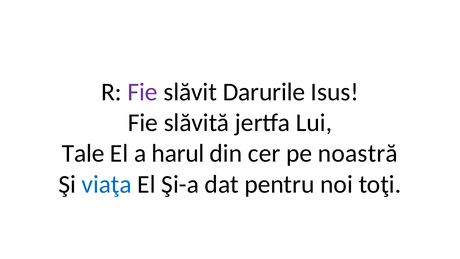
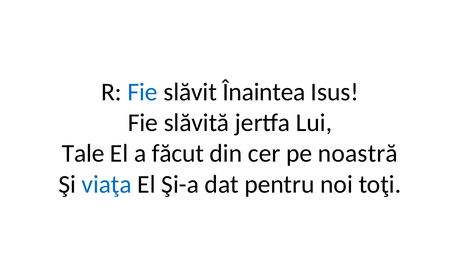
Fie at (143, 92) colour: purple -> blue
Darurile: Darurile -> Înaintea
harul: harul -> făcut
